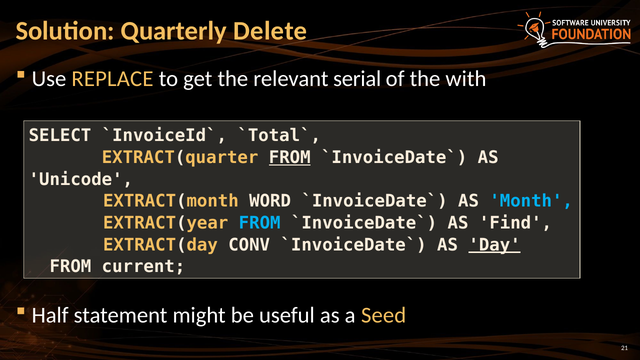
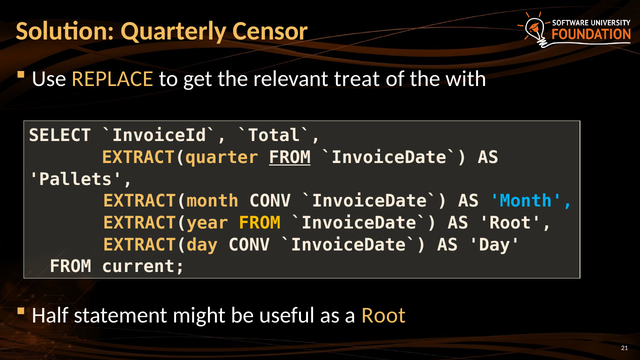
Delete: Delete -> Censor
serial: serial -> treat
Unicode: Unicode -> Pallets
EXTRACT(month WORD: WORD -> CONV
FROM at (260, 223) colour: light blue -> yellow
AS Find: Find -> Root
Day underline: present -> none
a Seed: Seed -> Root
